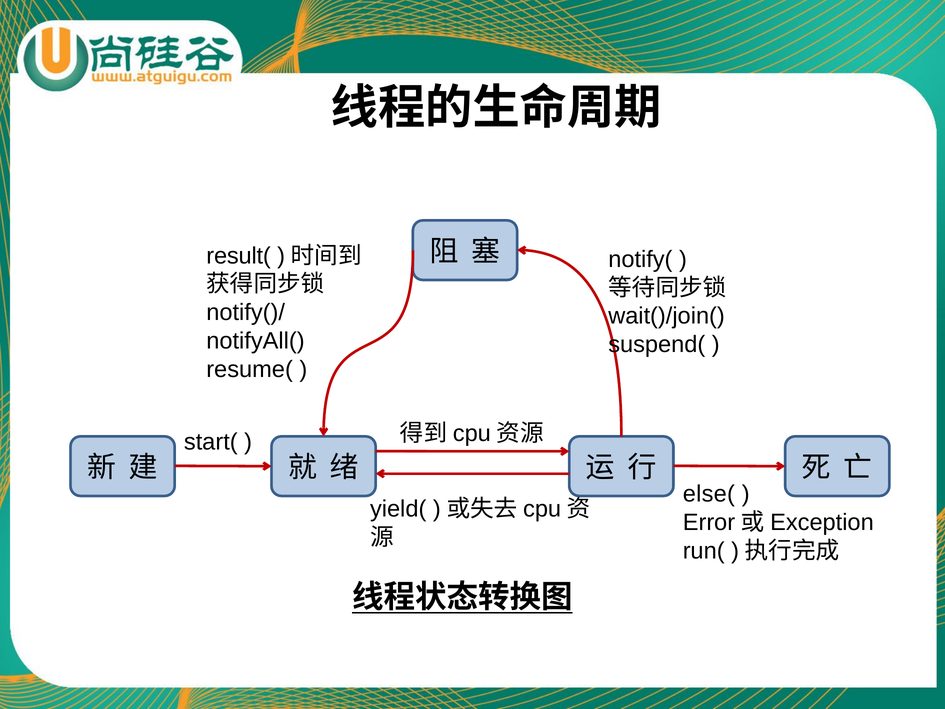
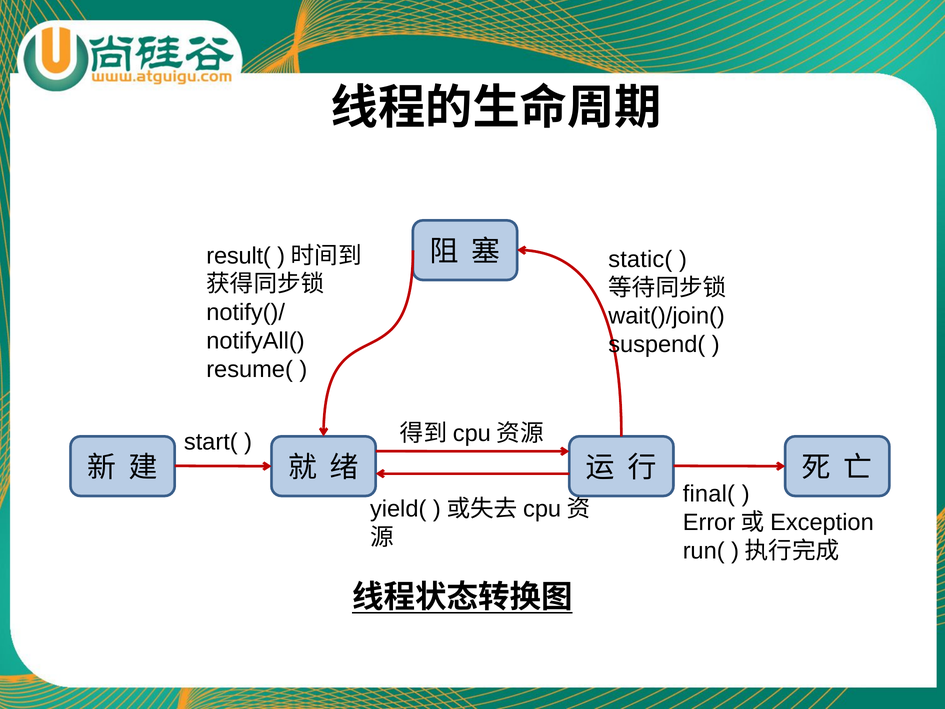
notify(: notify( -> static(
else(: else( -> final(
